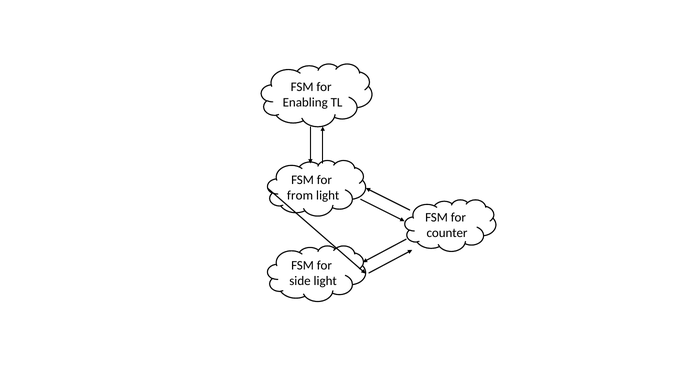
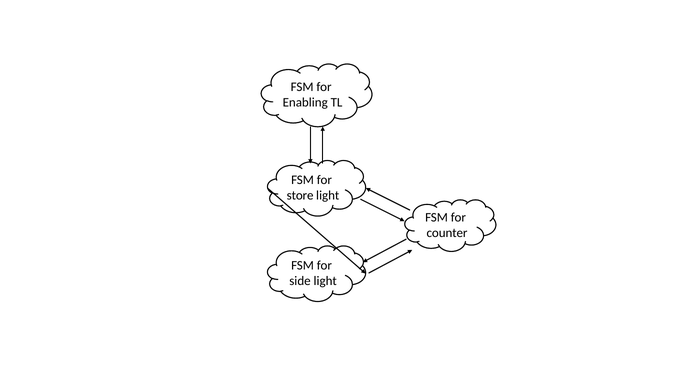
from: from -> store
